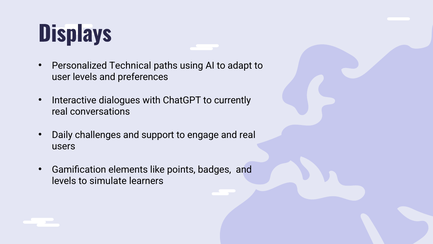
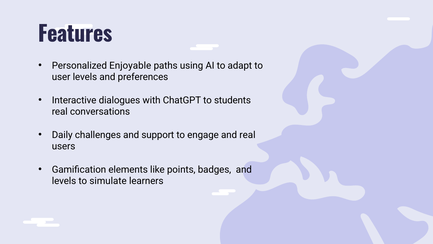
Displays: Displays -> Features
Technical: Technical -> Enjoyable
currently: currently -> students
